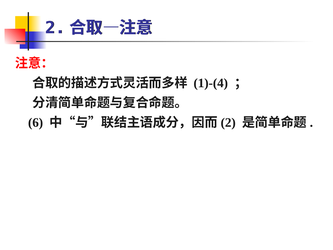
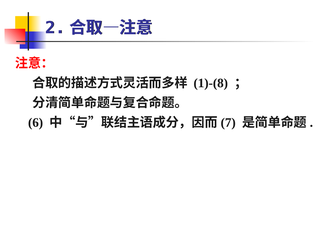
1)-(4: 1)-(4 -> 1)-(8
2: 2 -> 7
